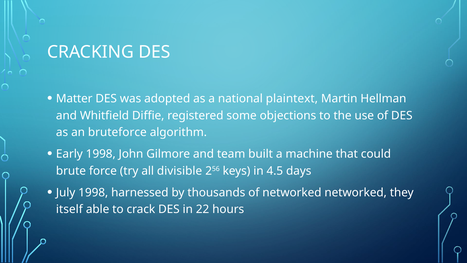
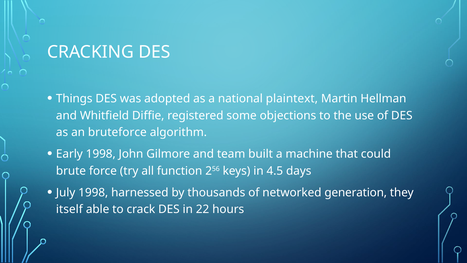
Matter: Matter -> Things
divisible: divisible -> function
networked networked: networked -> generation
